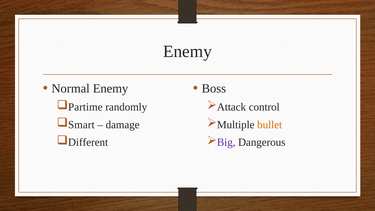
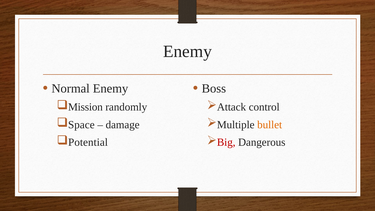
Partime: Partime -> Mission
Smart: Smart -> Space
Different: Different -> Potential
Big colour: purple -> red
